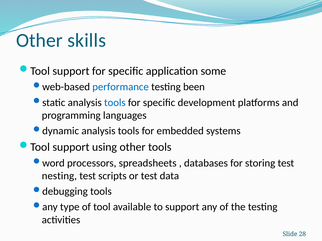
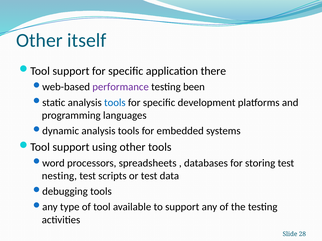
skills: skills -> itself
some: some -> there
performance colour: blue -> purple
